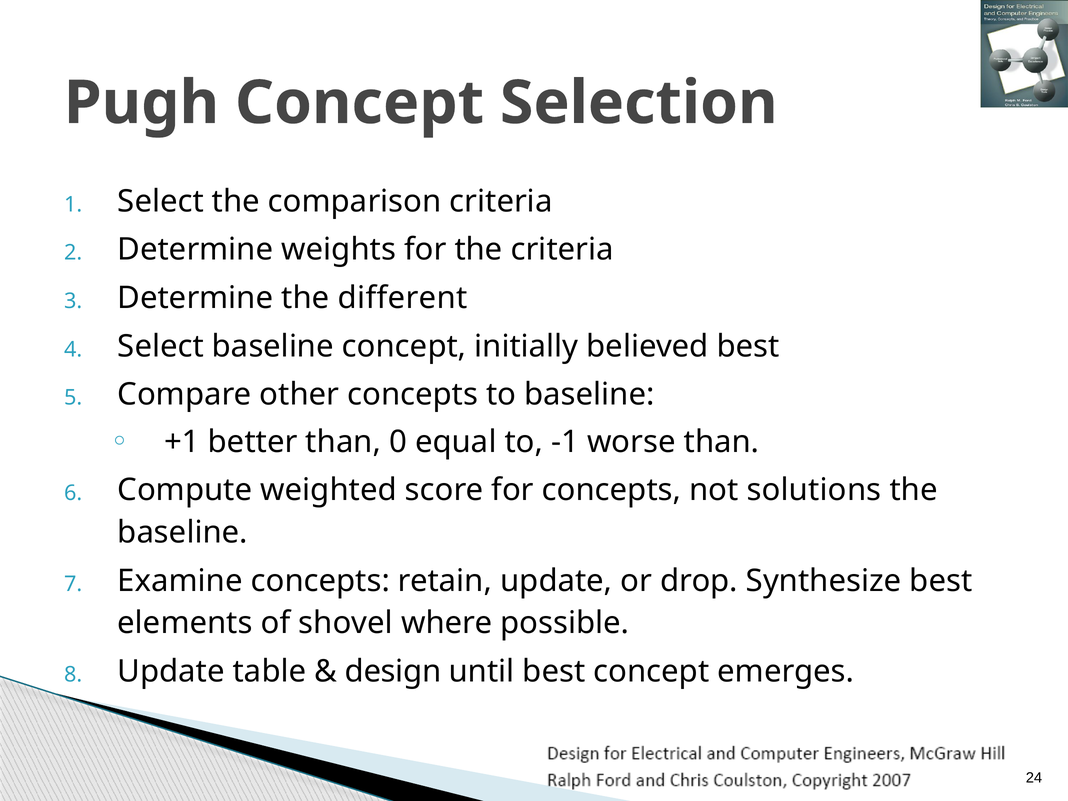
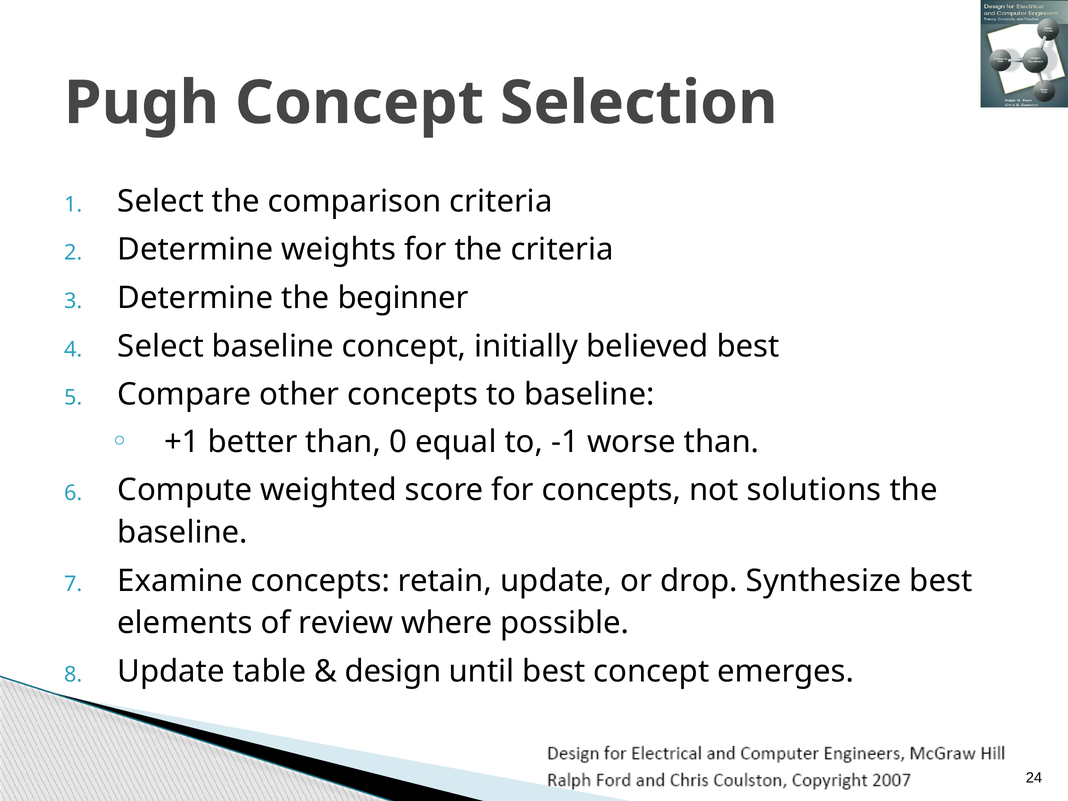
different: different -> beginner
shovel: shovel -> review
